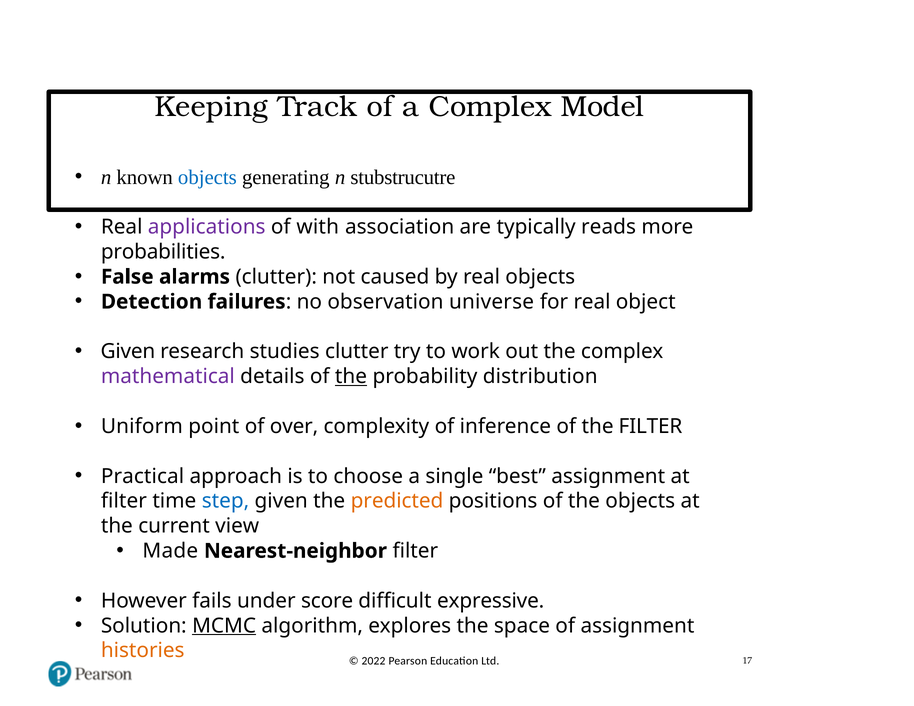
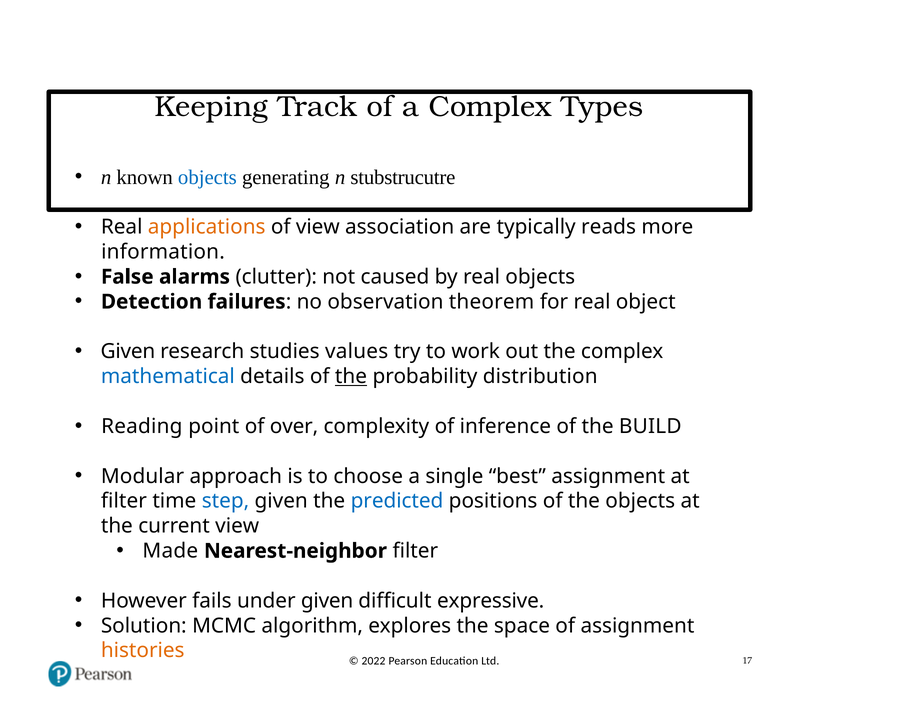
Model: Model -> Types
applications colour: purple -> orange
of with: with -> view
probabilities: probabilities -> information
universe: universe -> theorem
studies clutter: clutter -> values
mathematical colour: purple -> blue
Uniform: Uniform -> Reading
the FILTER: FILTER -> BUILD
Practical: Practical -> Modular
predicted colour: orange -> blue
under score: score -> given
MCMC underline: present -> none
